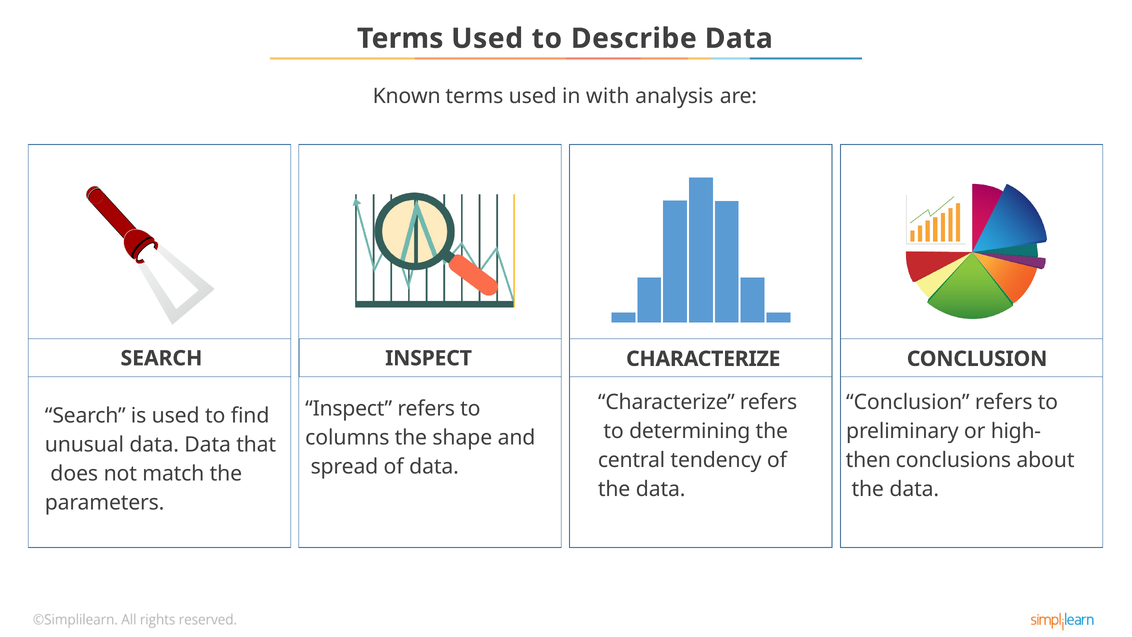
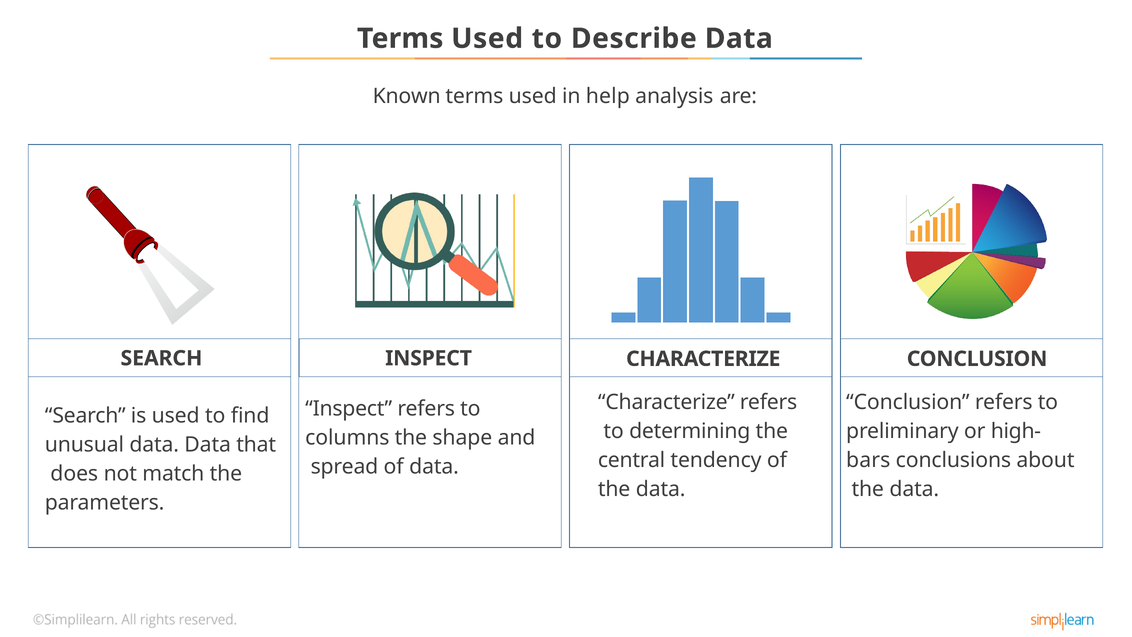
with: with -> help
then: then -> bars
